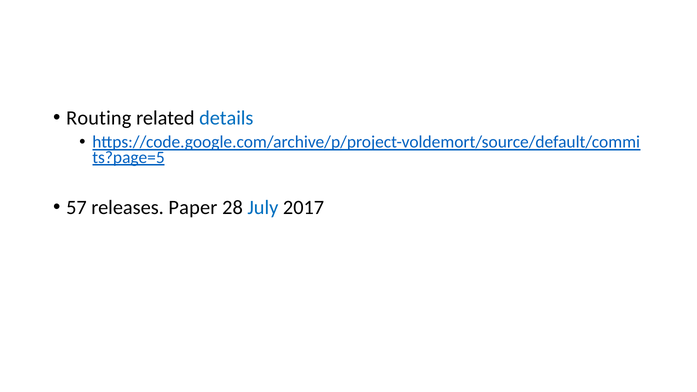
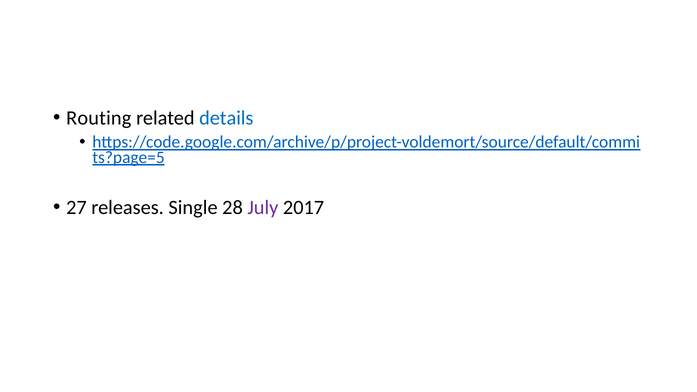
57: 57 -> 27
Paper: Paper -> Single
July colour: blue -> purple
